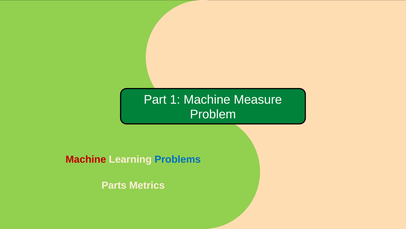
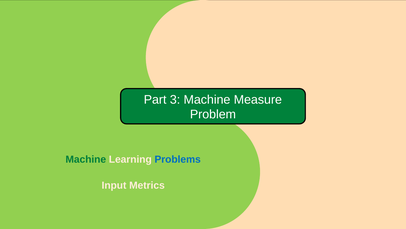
1: 1 -> 3
Machine at (86, 159) colour: red -> green
Parts: Parts -> Input
